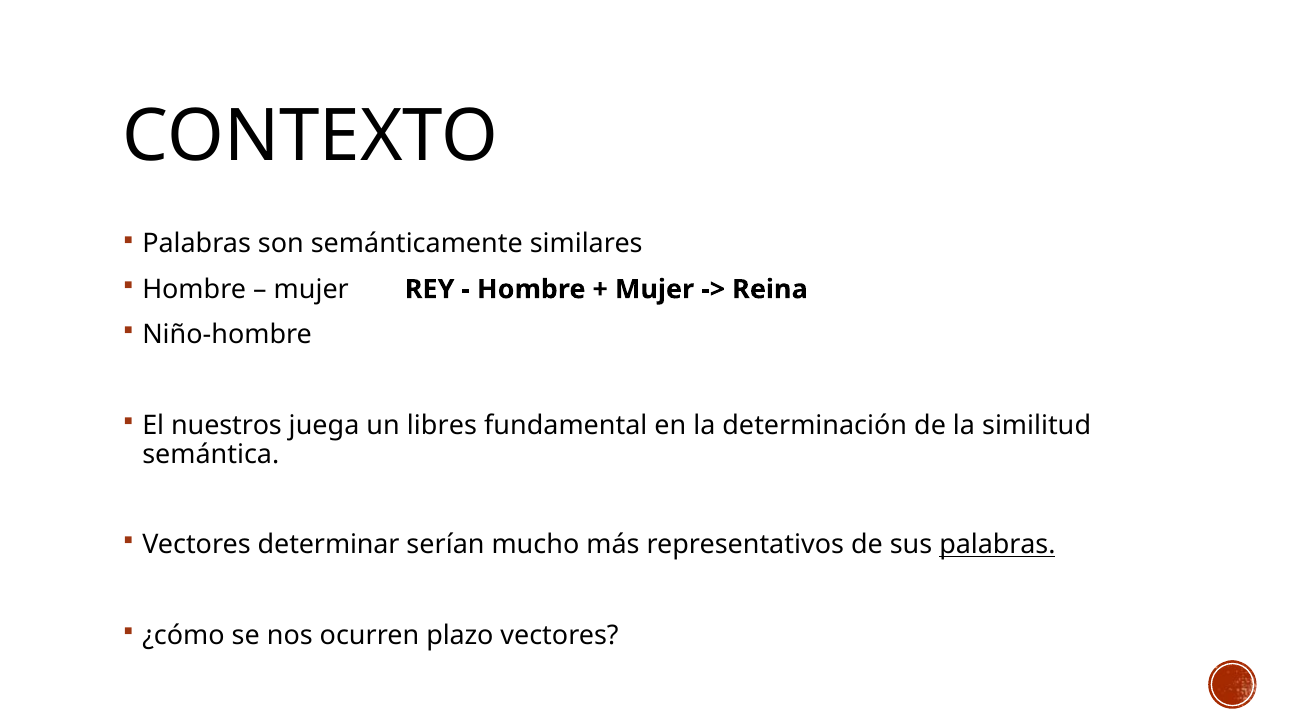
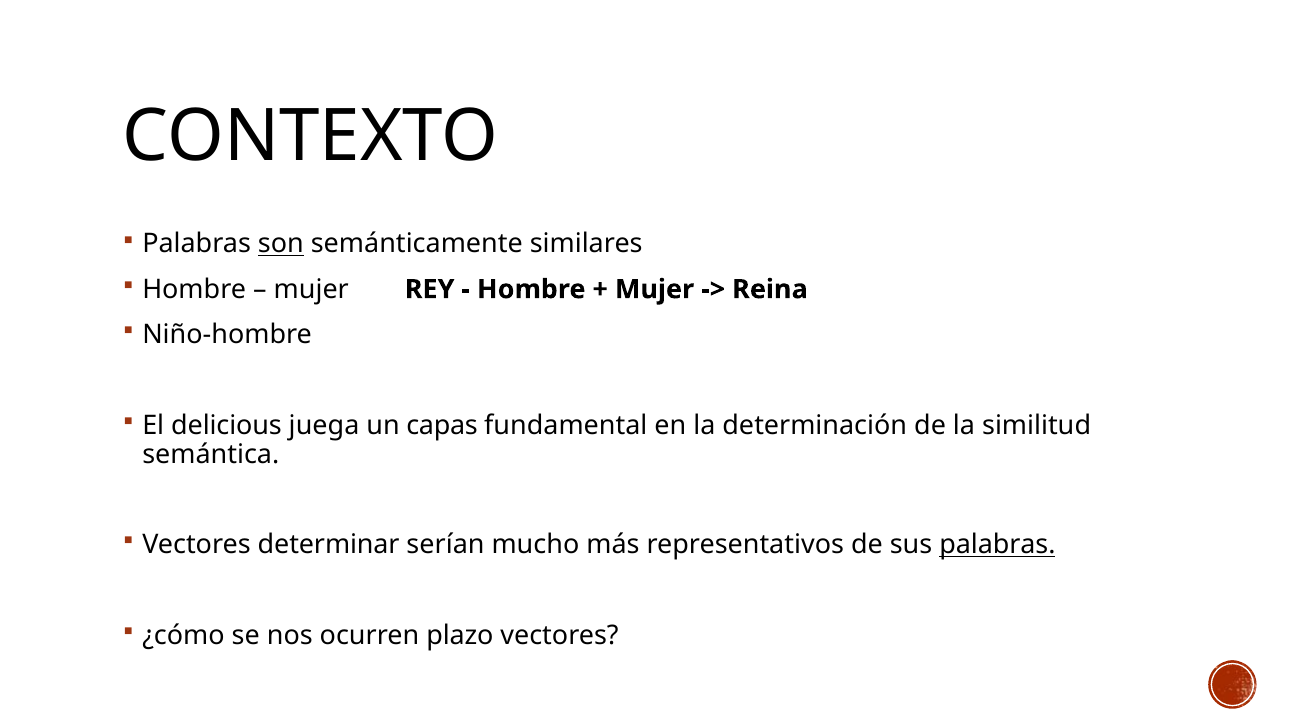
son underline: none -> present
nuestros: nuestros -> delicious
libres: libres -> capas
